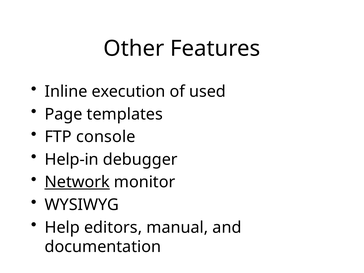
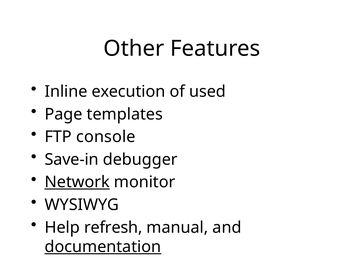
Help-in: Help-in -> Save-in
editors: editors -> refresh
documentation underline: none -> present
